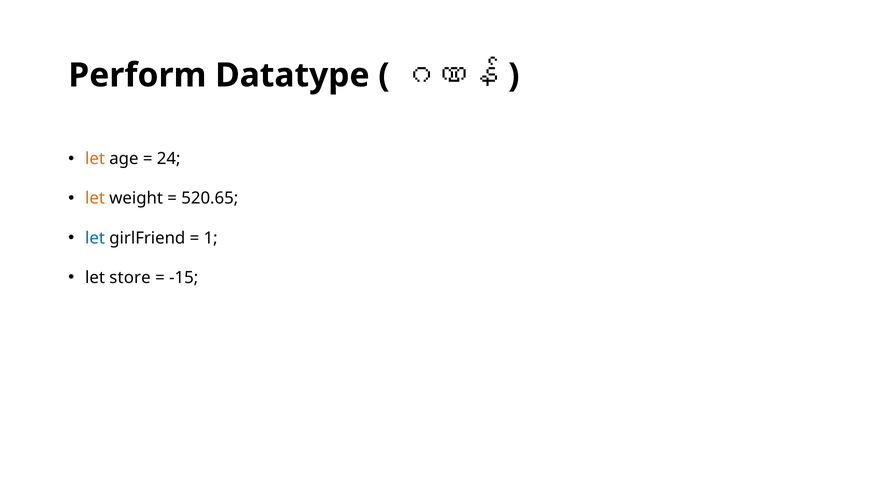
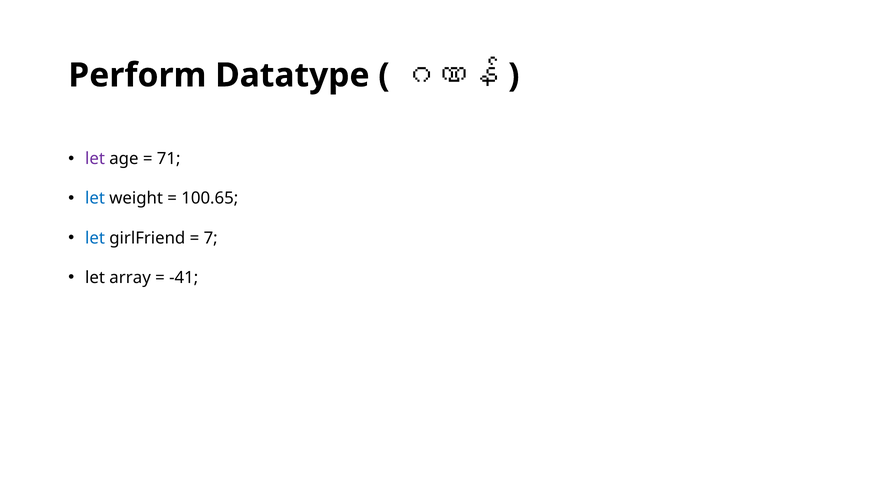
let at (95, 159) colour: orange -> purple
24: 24 -> 71
let at (95, 198) colour: orange -> blue
520.65: 520.65 -> 100.65
1: 1 -> 7
store: store -> array
-15: -15 -> -41
